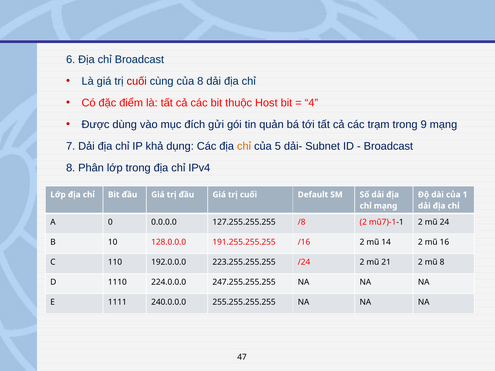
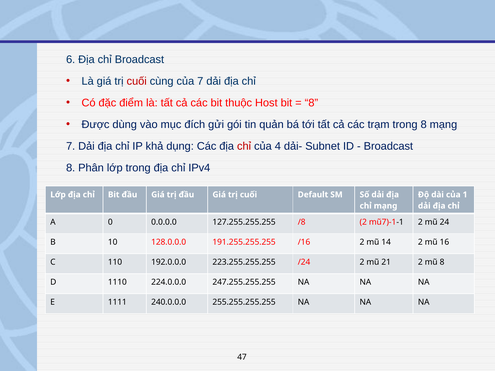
của 8: 8 -> 7
4 at (311, 103): 4 -> 8
trong 9: 9 -> 8
chỉ at (244, 146) colour: orange -> red
của 5: 5 -> 4
